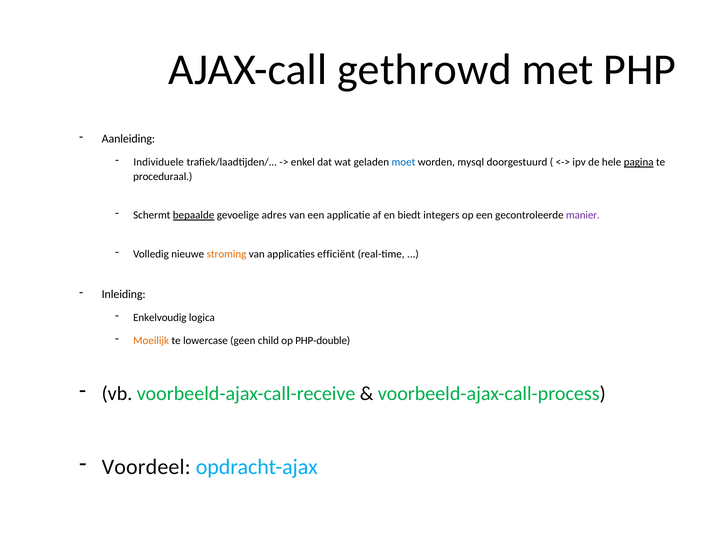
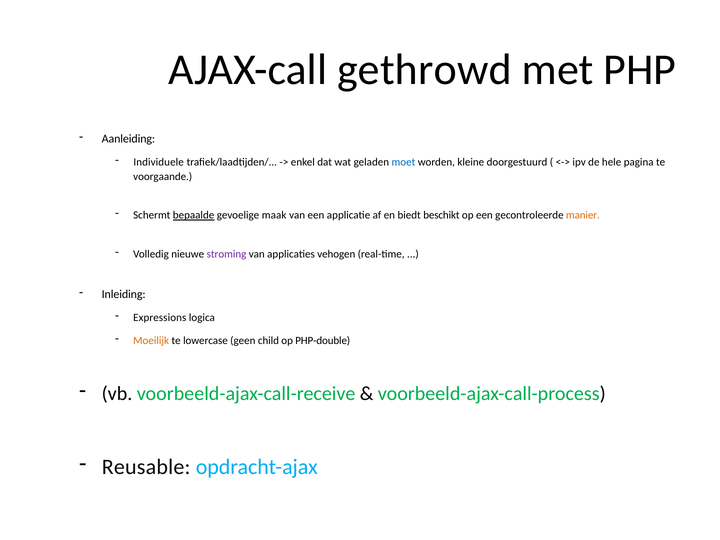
mysql: mysql -> kleine
pagina underline: present -> none
proceduraal: proceduraal -> voorgaande
adres: adres -> maak
integers: integers -> beschikt
manier colour: purple -> orange
stroming colour: orange -> purple
efficiënt: efficiënt -> vehogen
Enkelvoudig: Enkelvoudig -> Expressions
Voordeel: Voordeel -> Reusable
